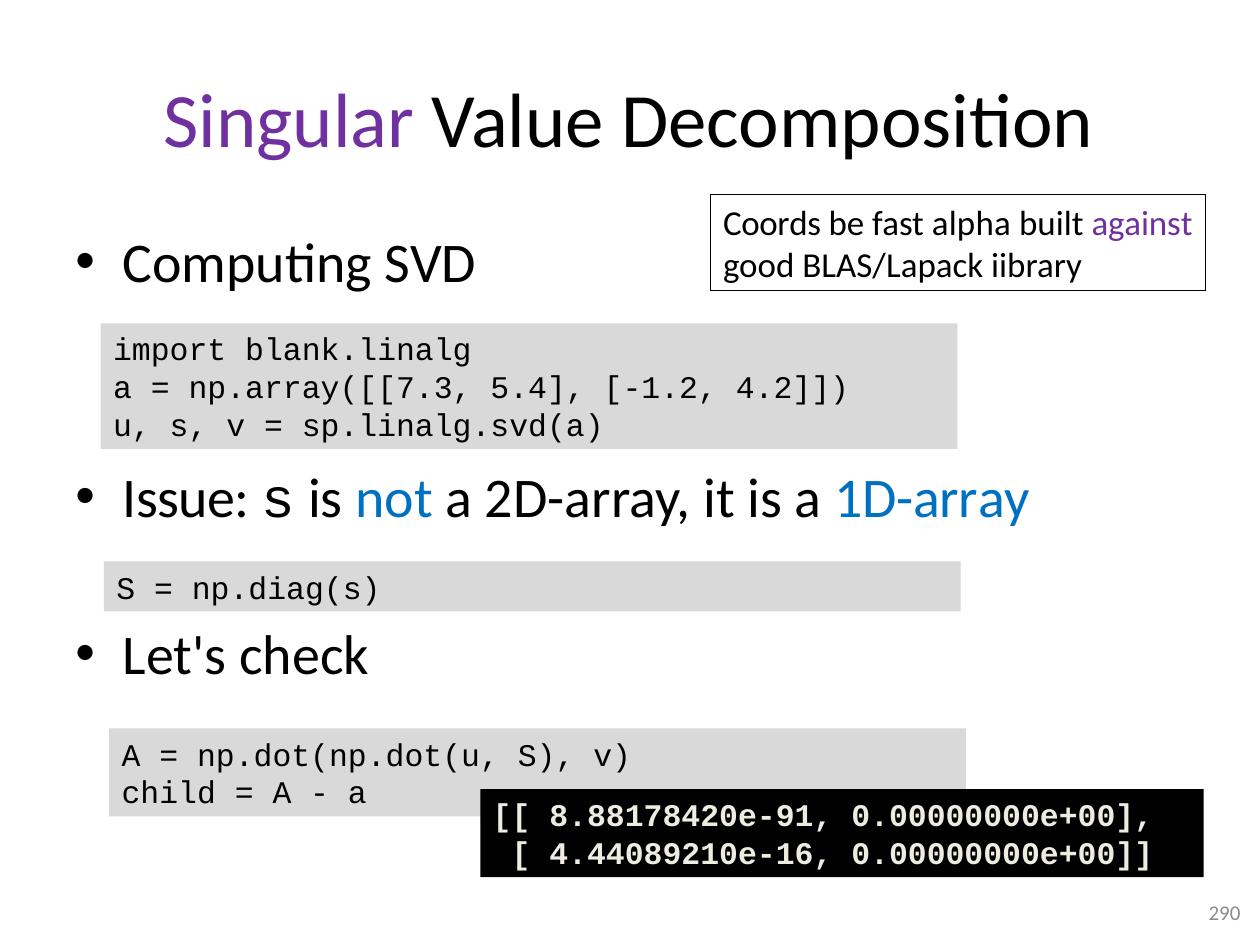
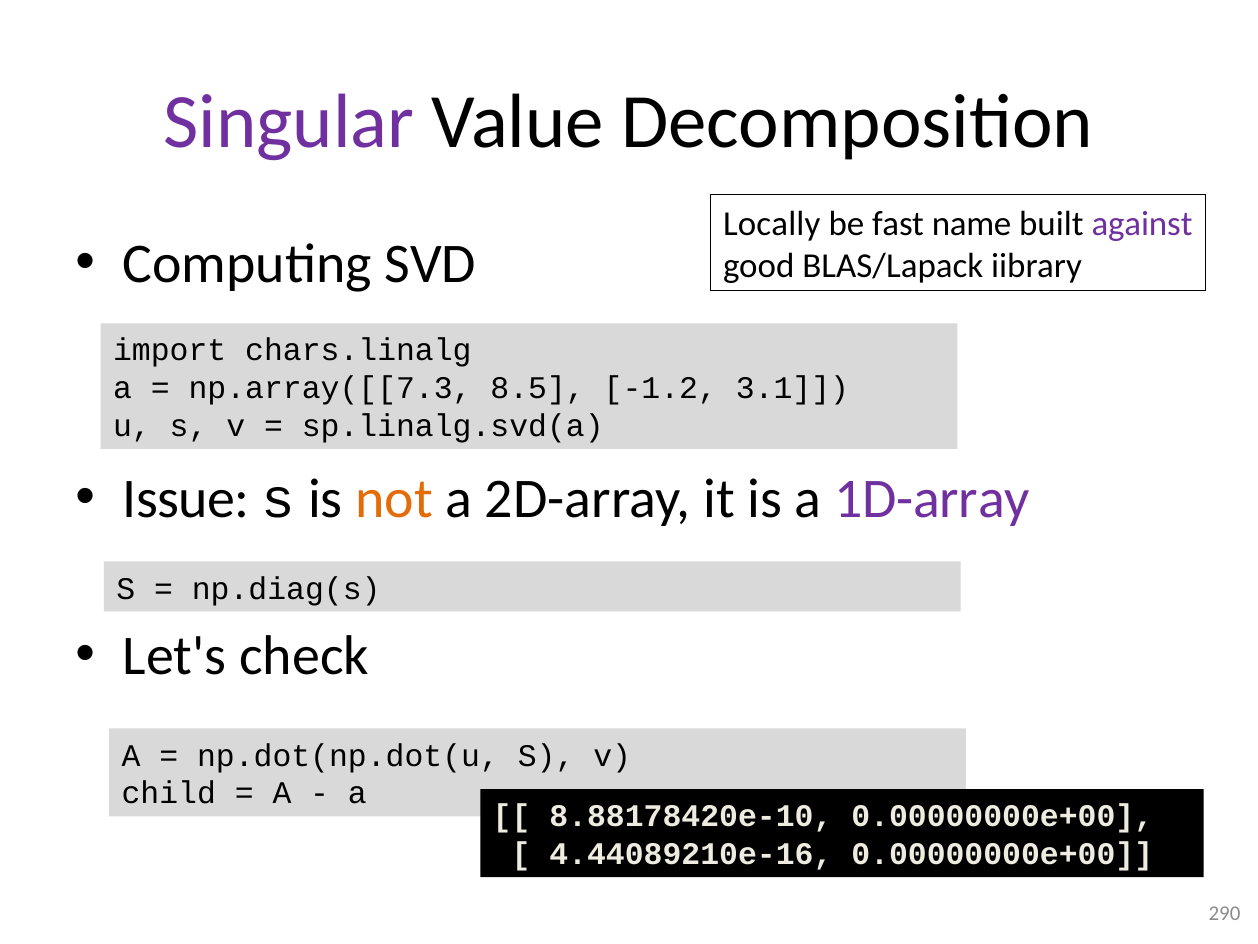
Coords: Coords -> Locally
alpha: alpha -> name
blank.linalg: blank.linalg -> chars.linalg
5.4: 5.4 -> 8.5
4.2: 4.2 -> 3.1
not colour: blue -> orange
1D-array colour: blue -> purple
8.88178420e-91: 8.88178420e-91 -> 8.88178420e-10
